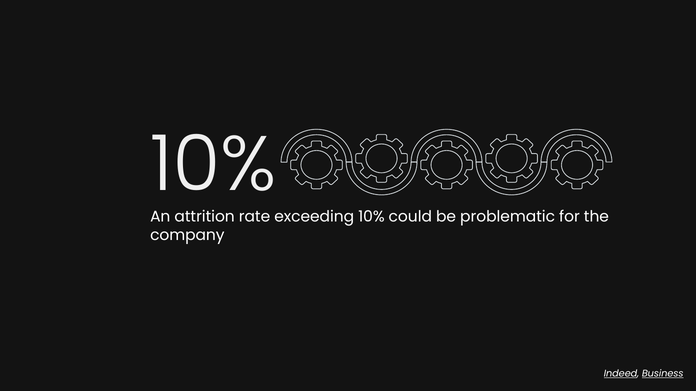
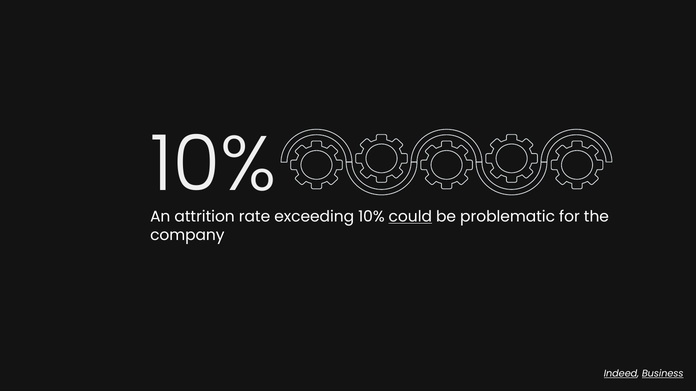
could underline: none -> present
